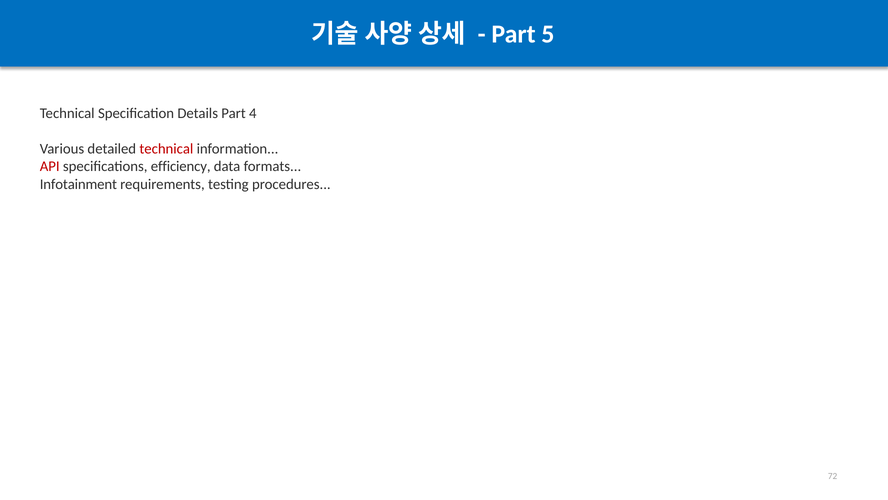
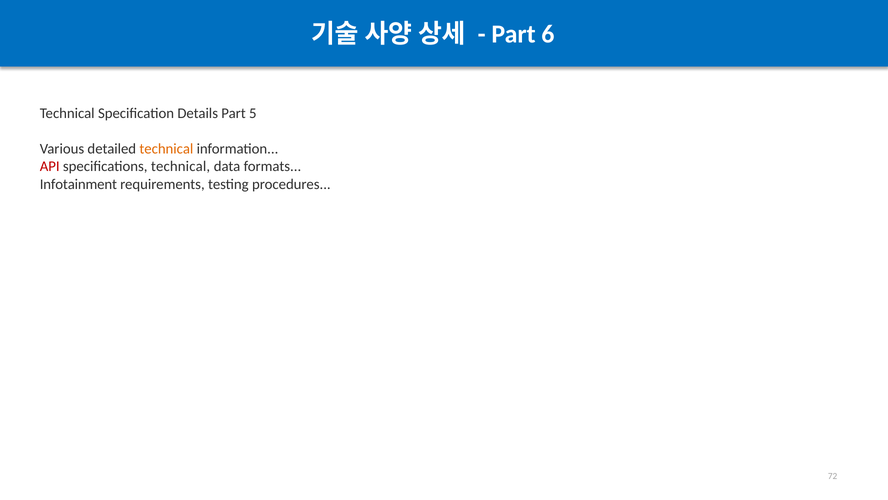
5: 5 -> 6
4: 4 -> 5
technical at (166, 149) colour: red -> orange
specifications efficiency: efficiency -> technical
